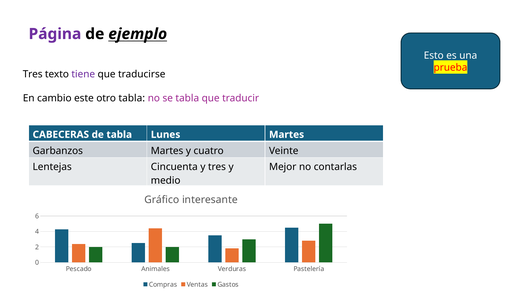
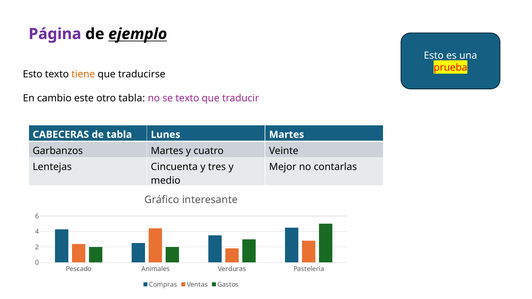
Tres at (33, 74): Tres -> Esto
tiene colour: purple -> orange
se tabla: tabla -> texto
